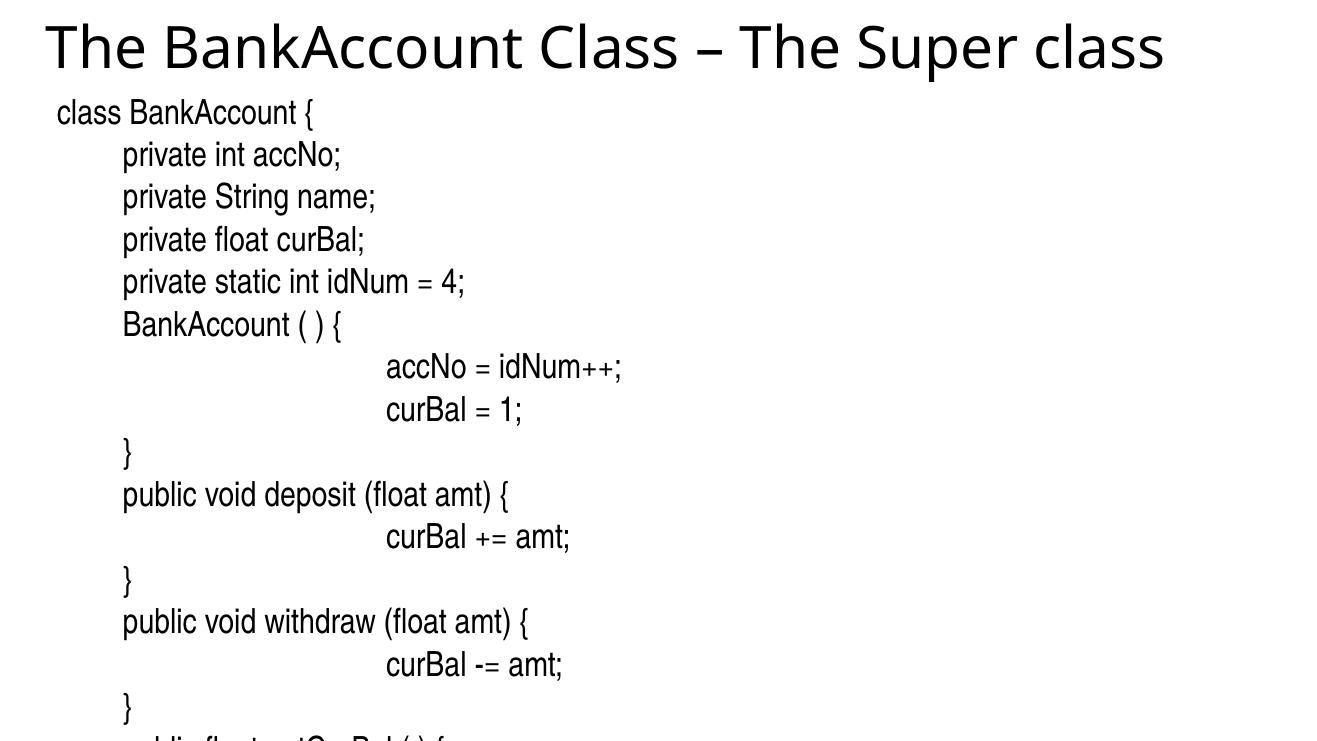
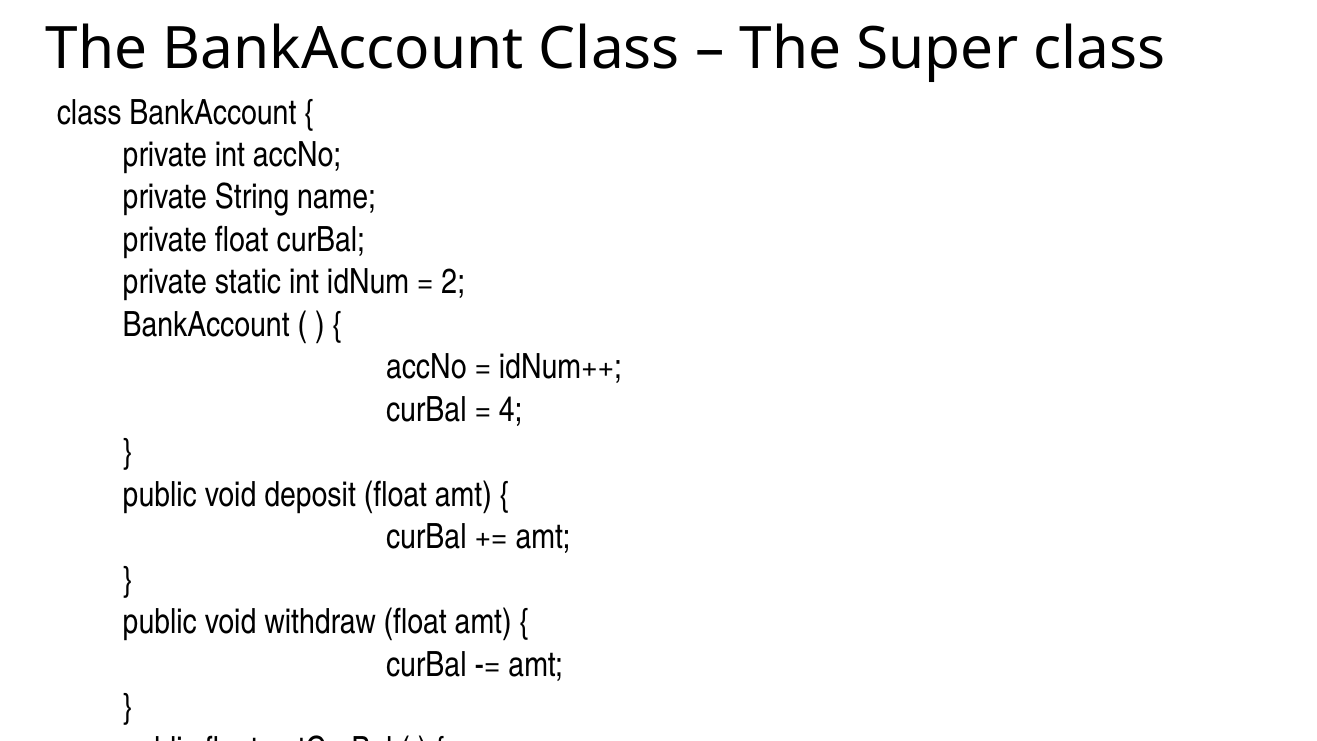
4: 4 -> 2
1: 1 -> 4
